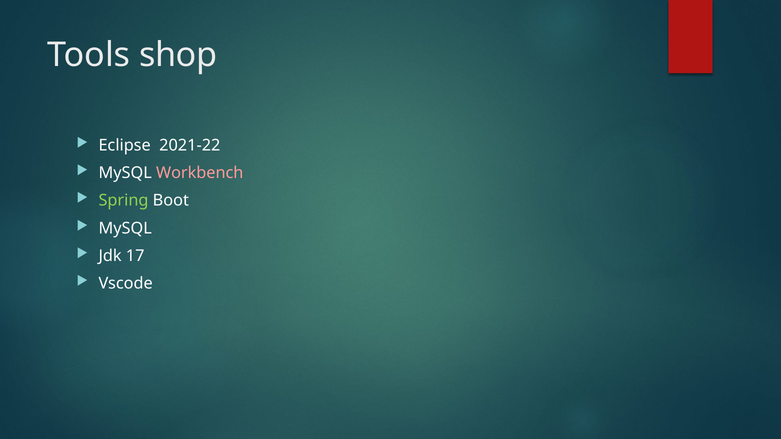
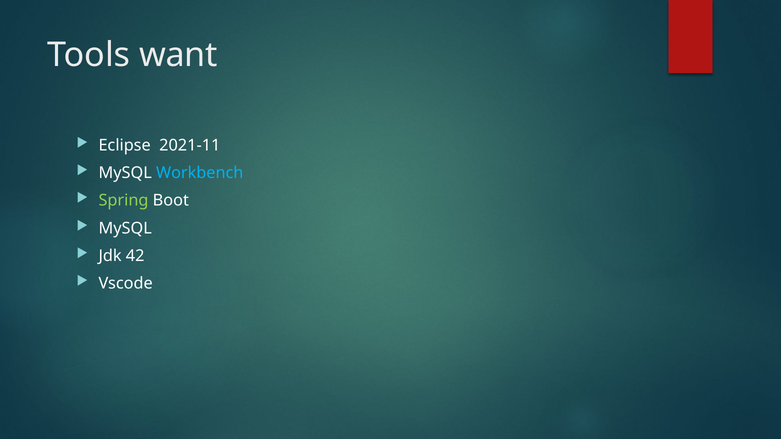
shop: shop -> want
2021-22: 2021-22 -> 2021-11
Workbench colour: pink -> light blue
17: 17 -> 42
